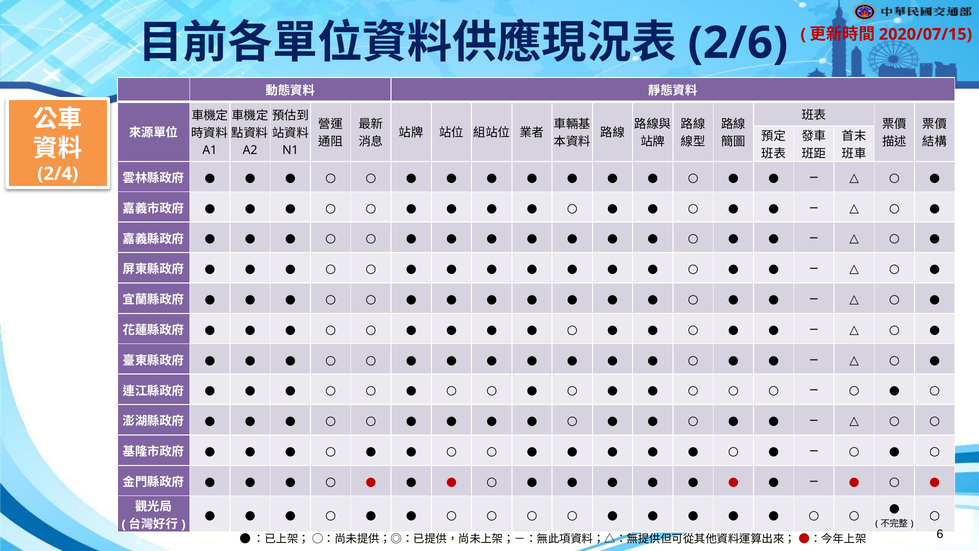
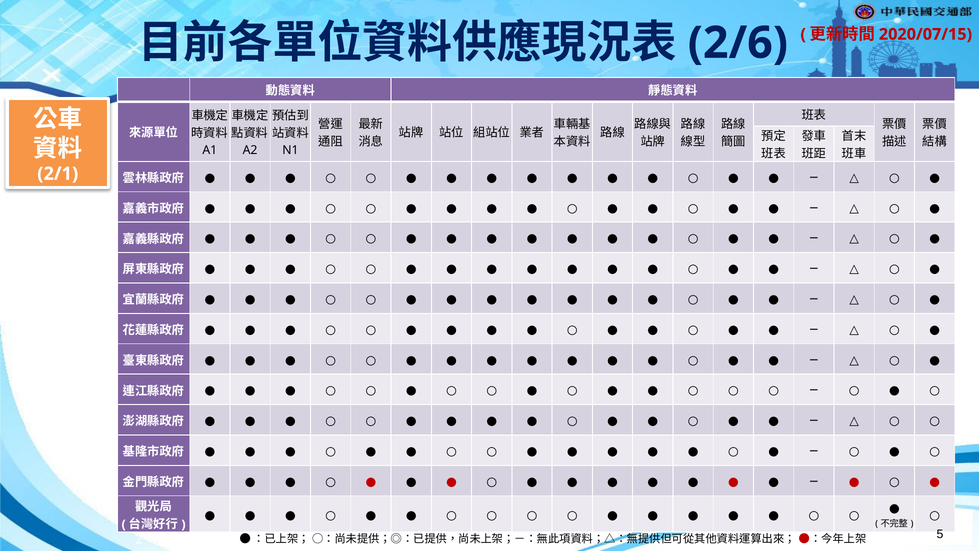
2/4: 2/4 -> 2/1
6: 6 -> 5
